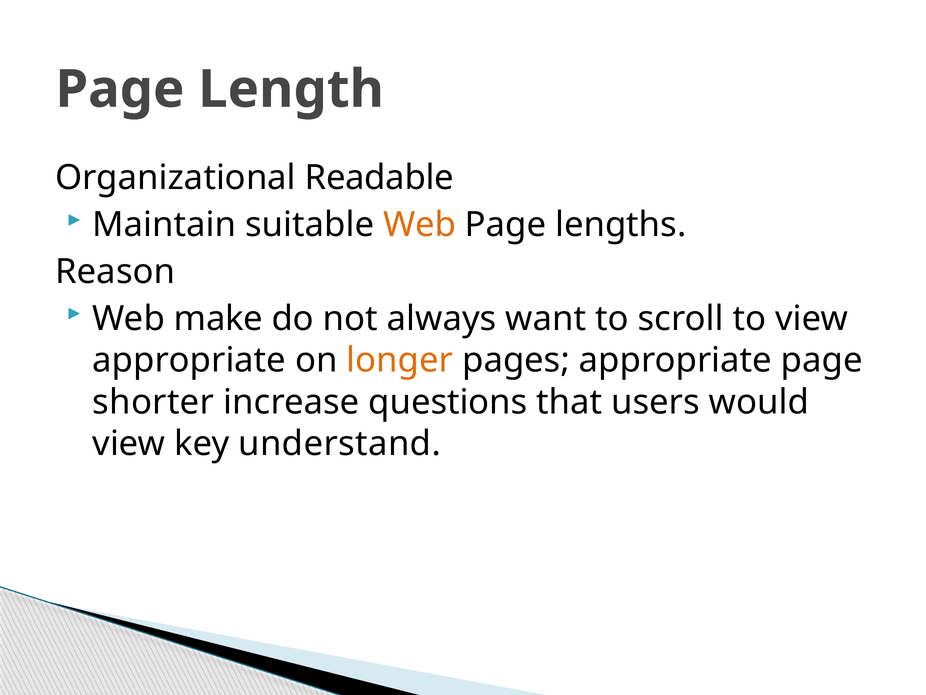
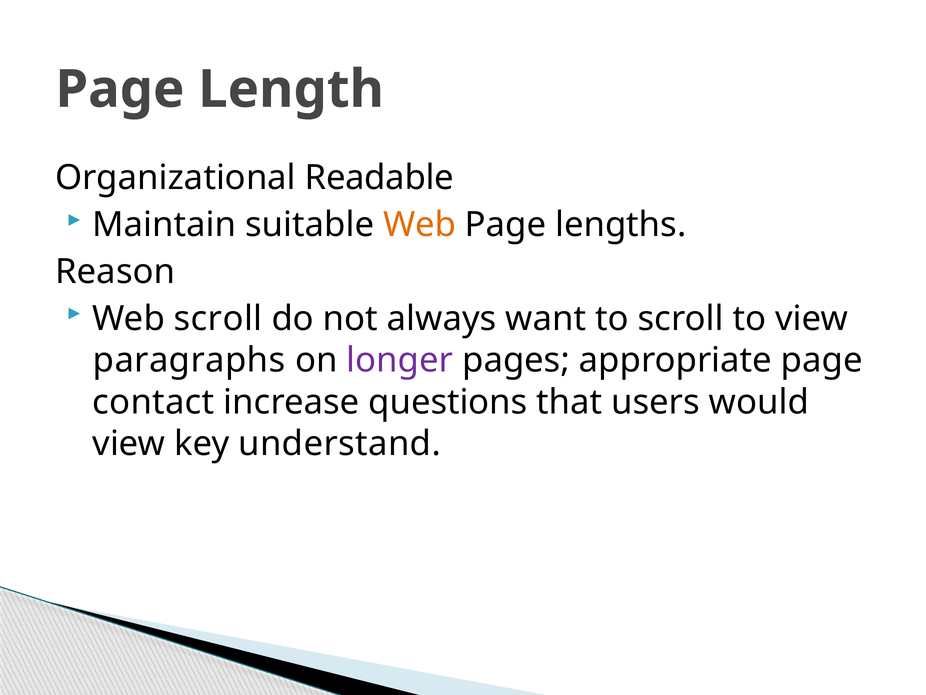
Web make: make -> scroll
appropriate at (189, 360): appropriate -> paragraphs
longer colour: orange -> purple
shorter: shorter -> contact
